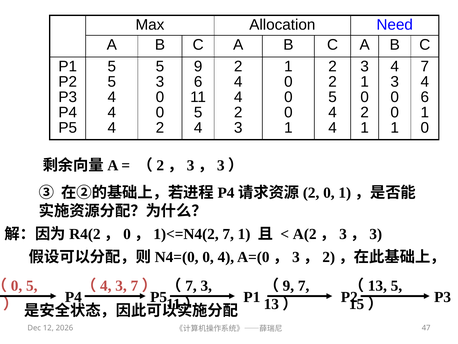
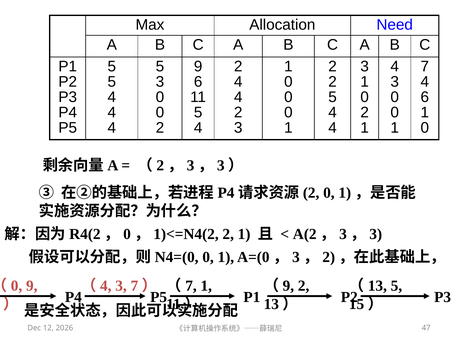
7 at (228, 234): 7 -> 2
4 at (226, 257): 4 -> 1
5 at (32, 285): 5 -> 9
（7 3: 3 -> 1
（9 7: 7 -> 2
